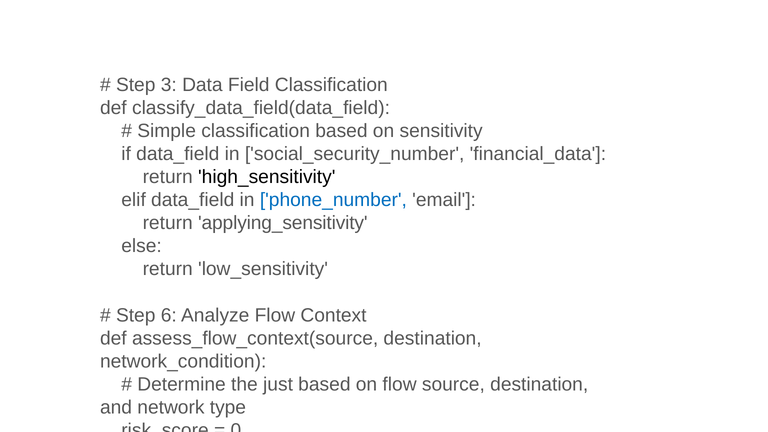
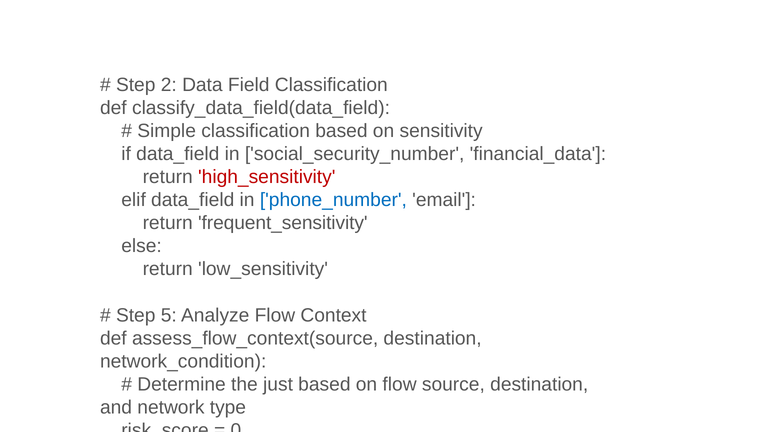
3 at (169, 85): 3 -> 2
high_sensitivity at (267, 177) colour: black -> red
applying_sensitivity: applying_sensitivity -> frequent_sensitivity
6 at (169, 315): 6 -> 5
